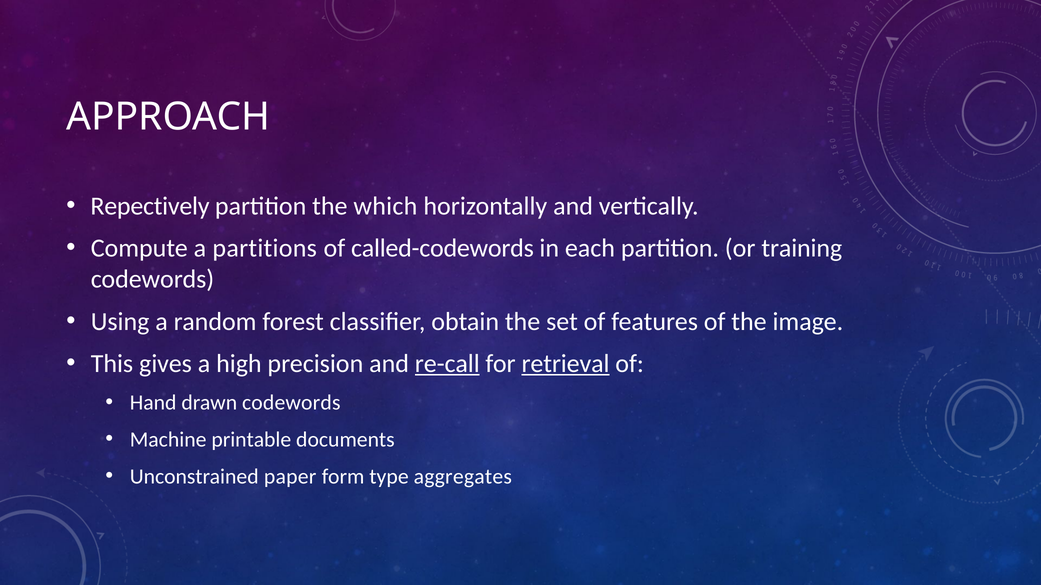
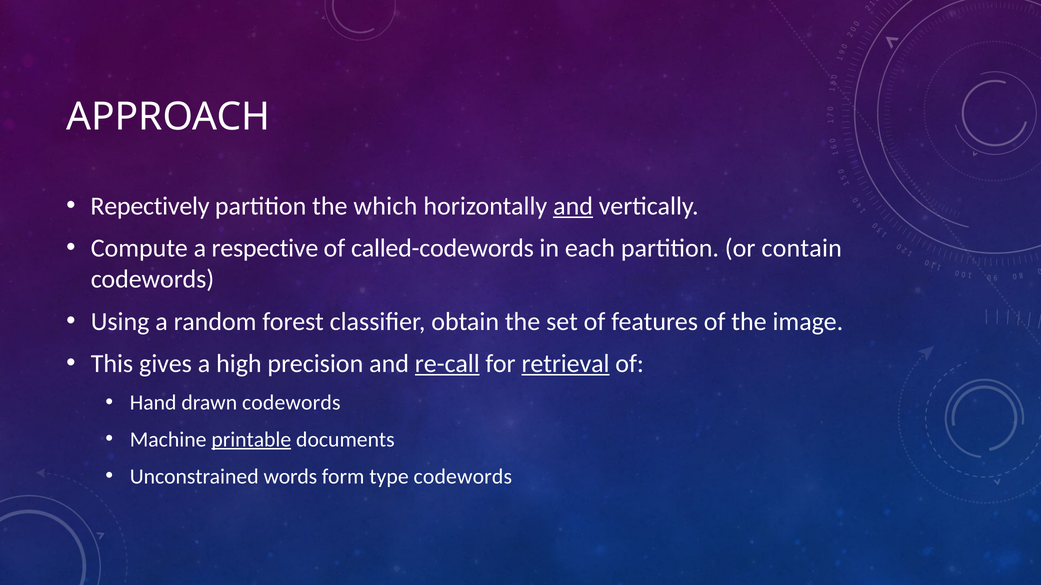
and at (573, 206) underline: none -> present
partitions: partitions -> respective
training: training -> contain
printable underline: none -> present
paper: paper -> words
type aggregates: aggregates -> codewords
